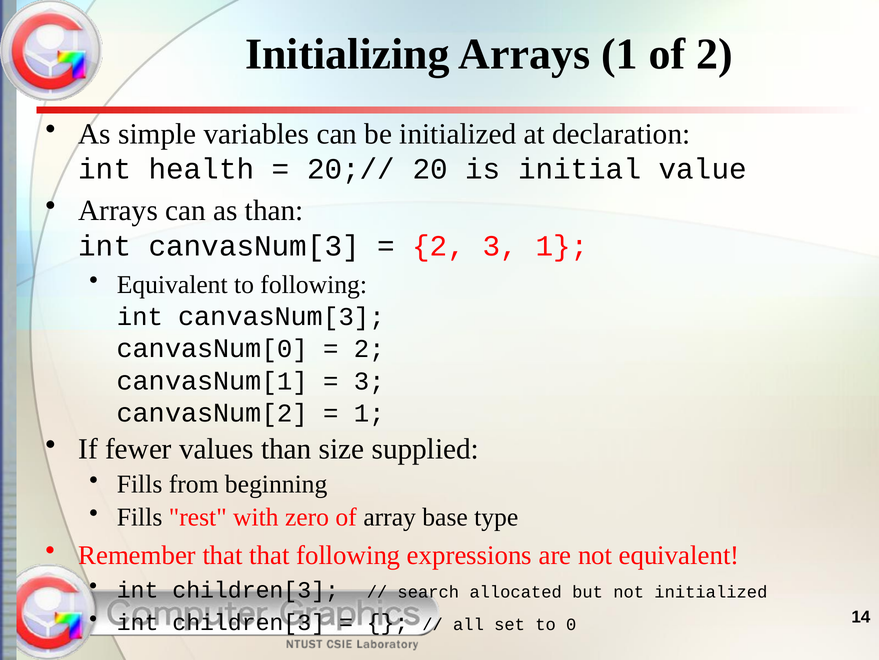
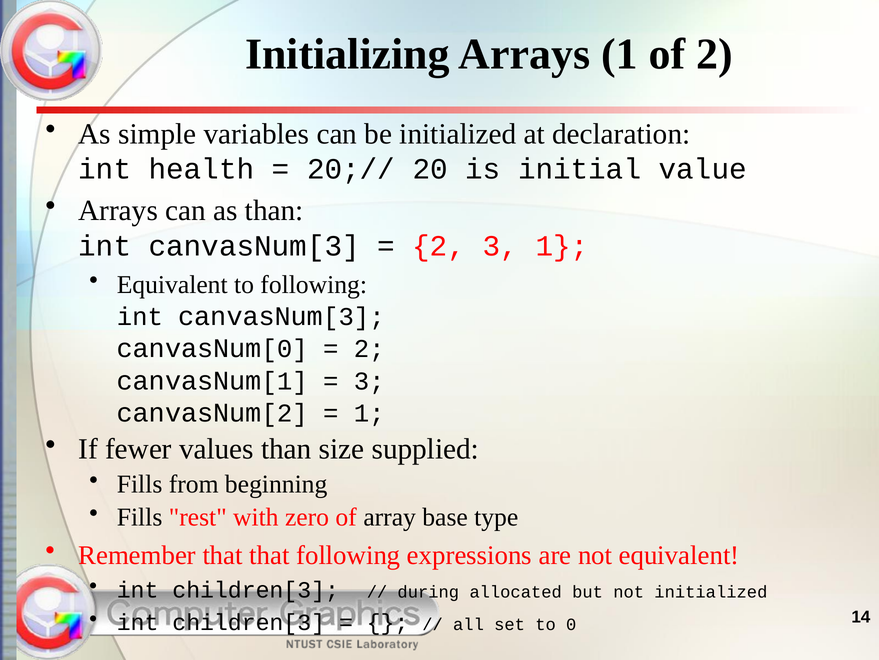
search: search -> during
